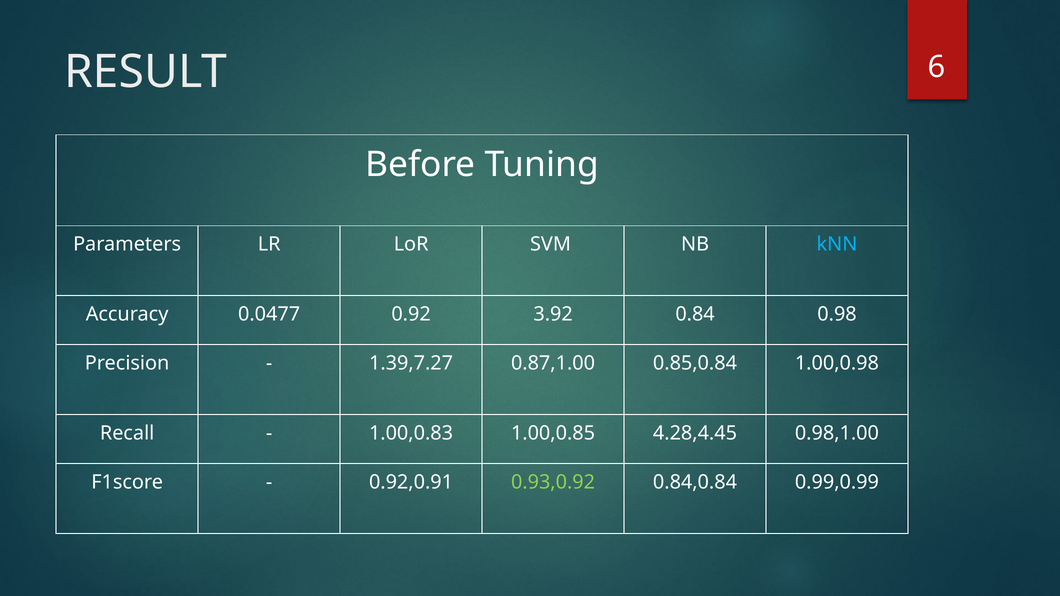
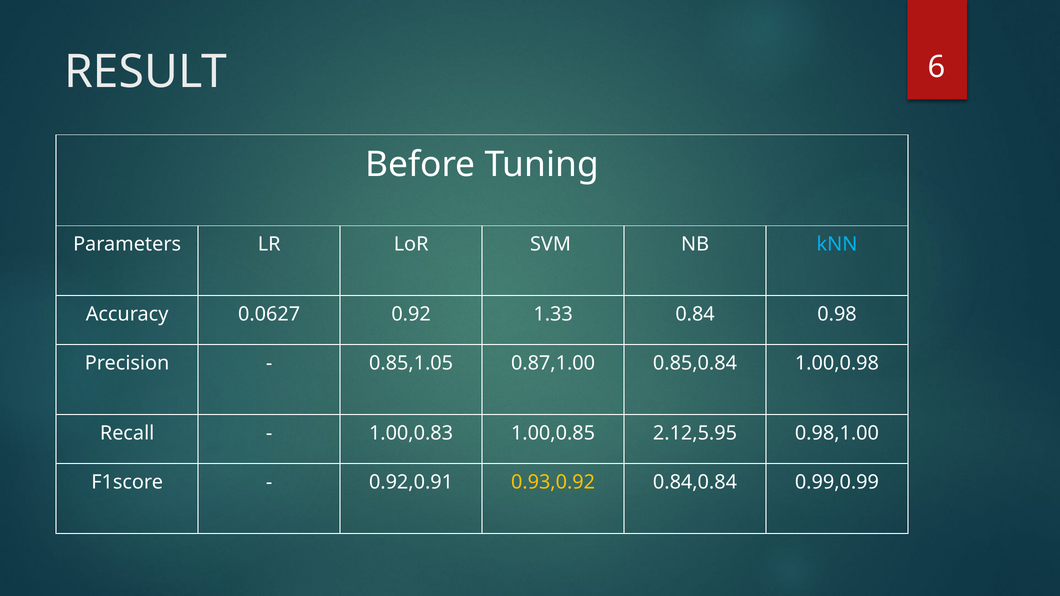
0.0477: 0.0477 -> 0.0627
3.92: 3.92 -> 1.33
1.39,7.27: 1.39,7.27 -> 0.85,1.05
4.28,4.45: 4.28,4.45 -> 2.12,5.95
0.93,0.92 colour: light green -> yellow
